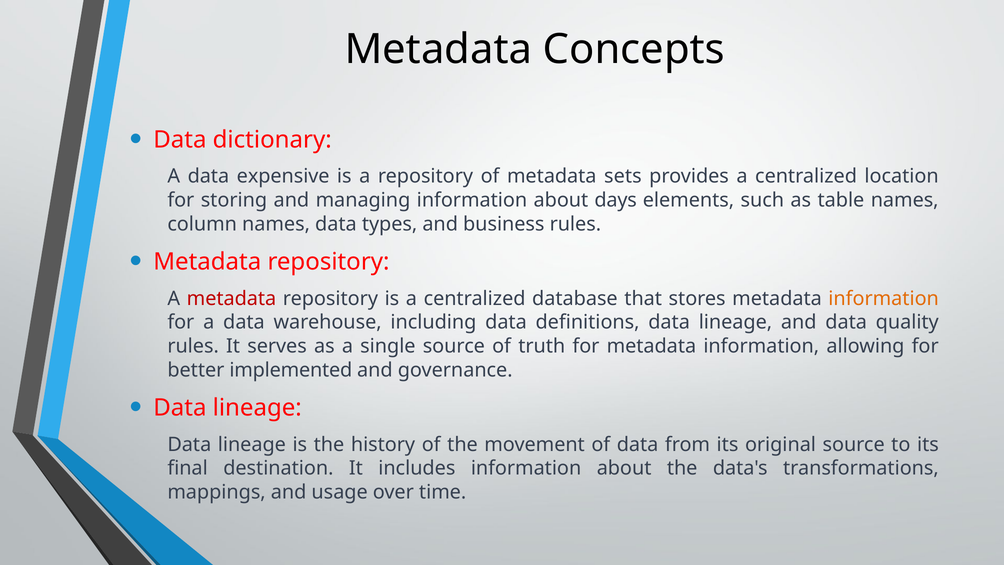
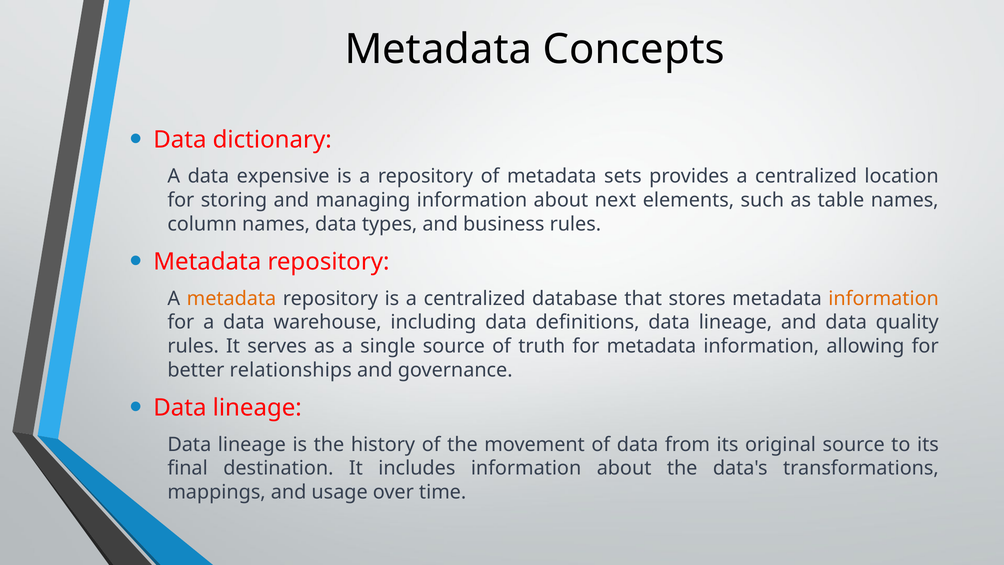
days: days -> next
metadata at (231, 298) colour: red -> orange
implemented: implemented -> relationships
